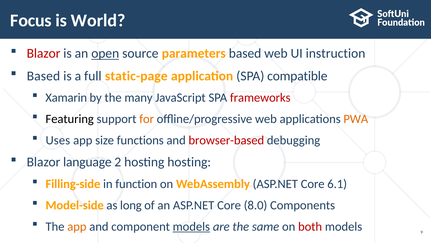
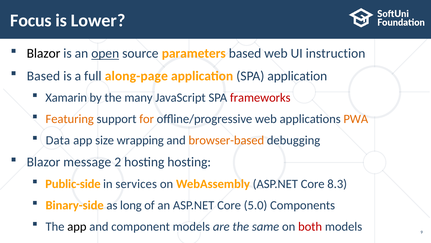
World: World -> Lower
Blazor at (44, 53) colour: red -> black
static-page: static-page -> along-page
SPA compatible: compatible -> application
Featuring colour: black -> orange
Uses: Uses -> Data
functions: functions -> wrapping
browser-based colour: red -> orange
language: language -> message
Filling-side: Filling-side -> Public-side
function: function -> services
6.1: 6.1 -> 8.3
Model-side: Model-side -> Binary-side
8.0: 8.0 -> 5.0
app at (77, 226) colour: orange -> black
models at (191, 226) underline: present -> none
